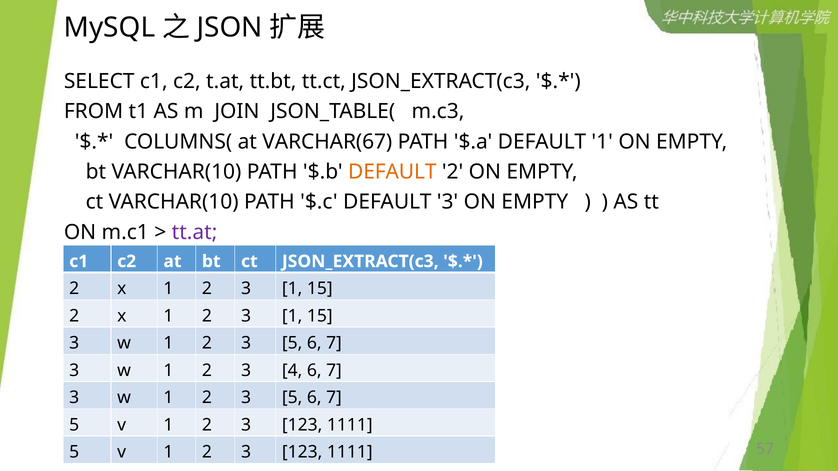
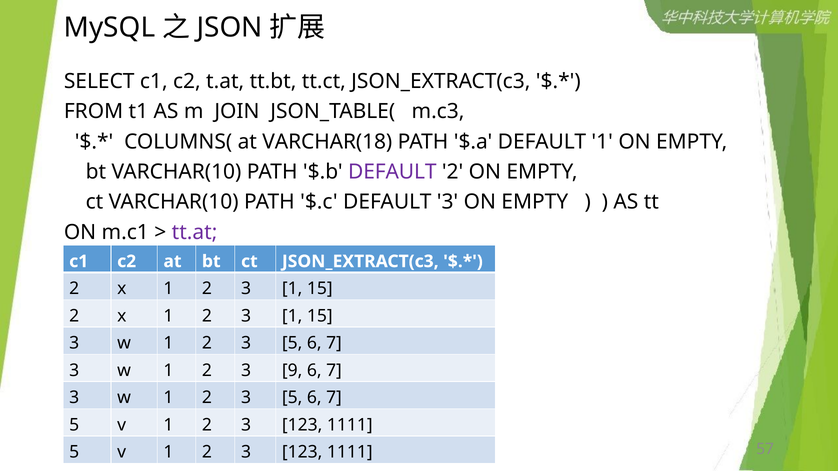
VARCHAR(67: VARCHAR(67 -> VARCHAR(18
DEFAULT at (392, 172) colour: orange -> purple
4: 4 -> 9
